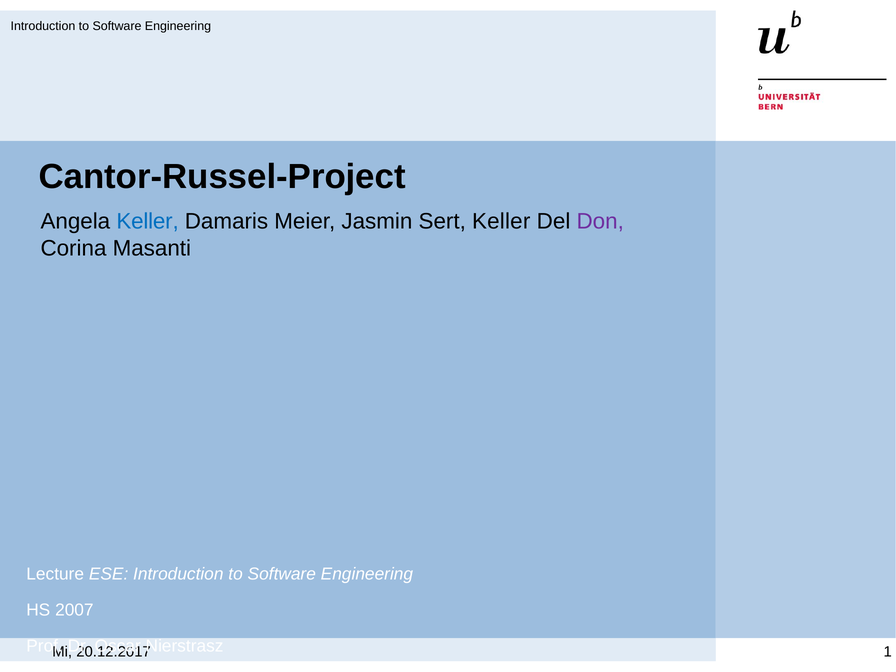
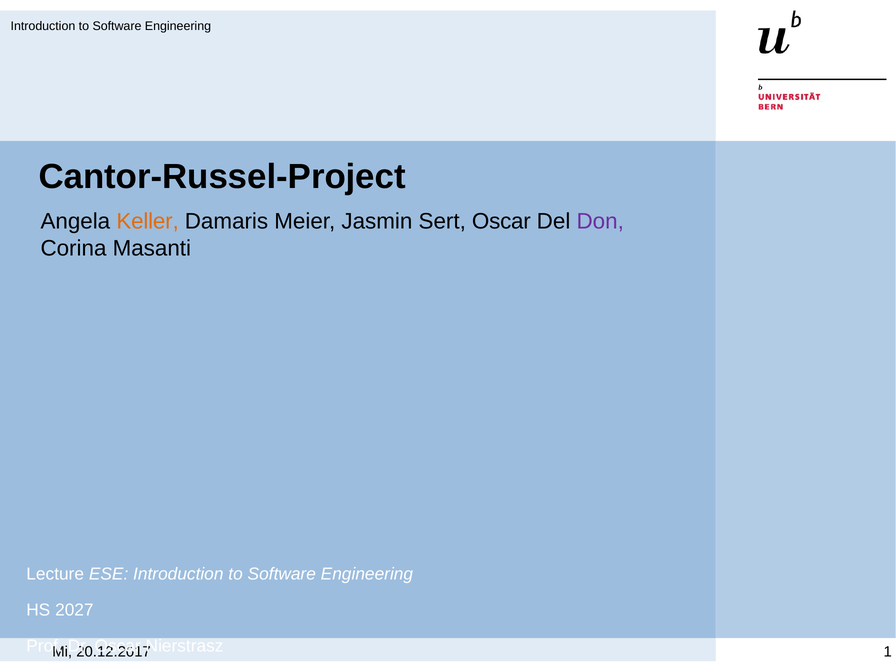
Keller at (148, 221) colour: blue -> orange
Sert Keller: Keller -> Oscar
2007: 2007 -> 2027
